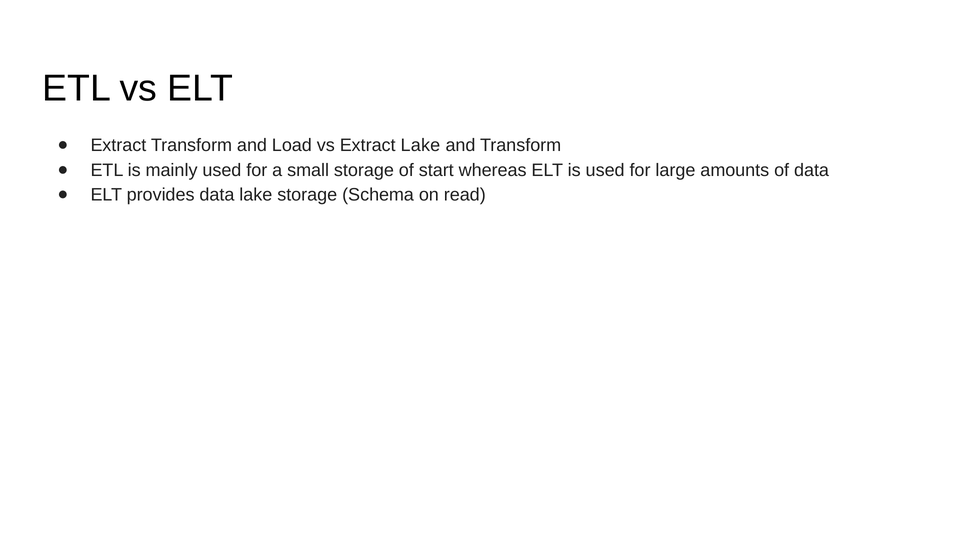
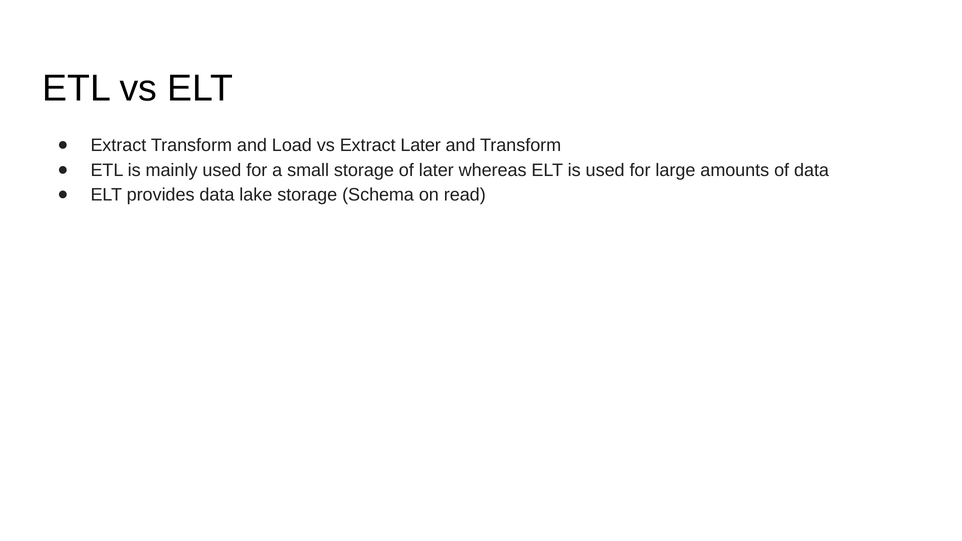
Extract Lake: Lake -> Later
of start: start -> later
